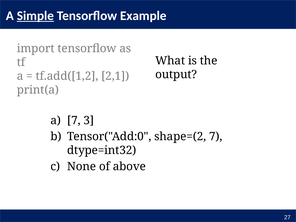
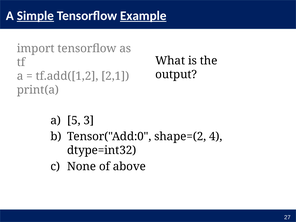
Example underline: none -> present
a 7: 7 -> 5
shape=(2 7: 7 -> 4
